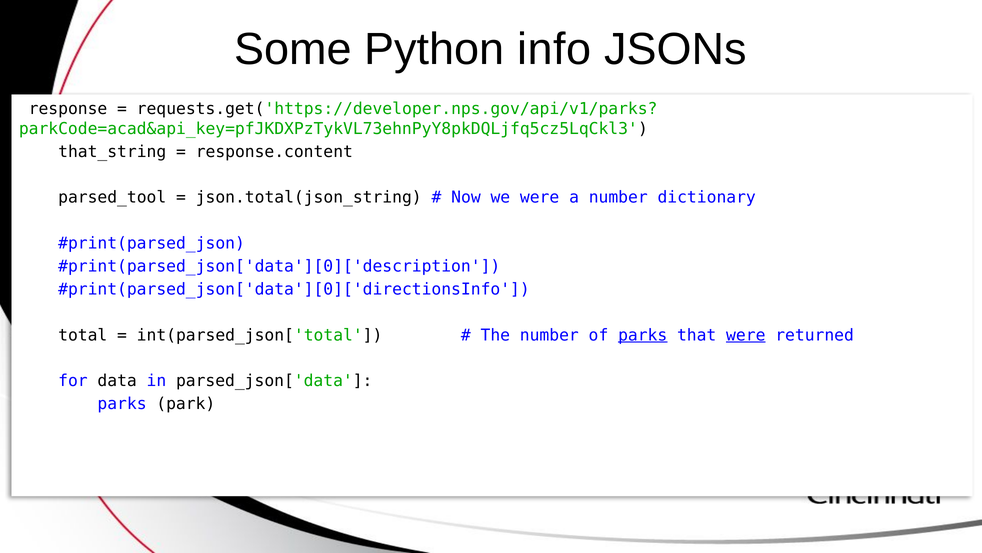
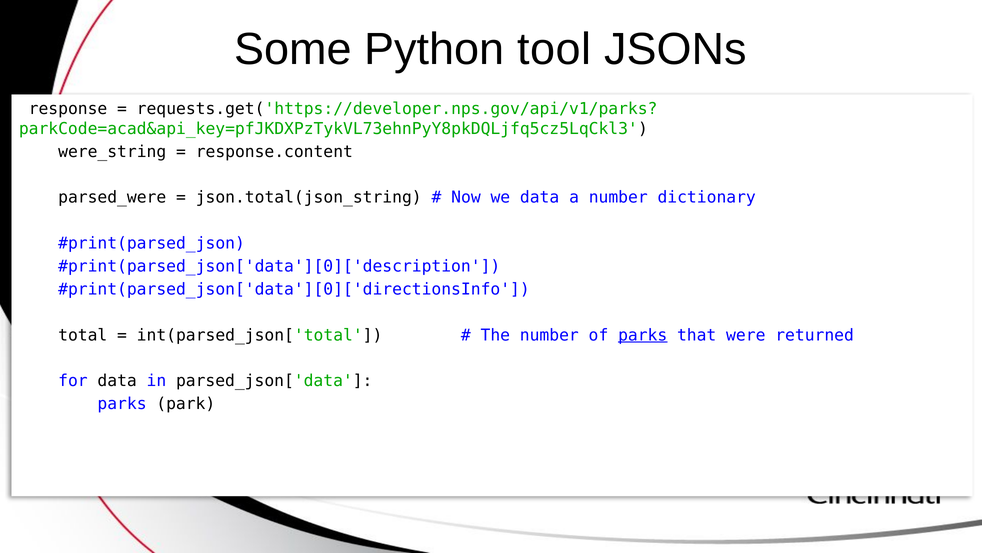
info: info -> tool
that_string: that_string -> were_string
parsed_tool: parsed_tool -> parsed_were
we were: were -> data
were at (746, 335) underline: present -> none
